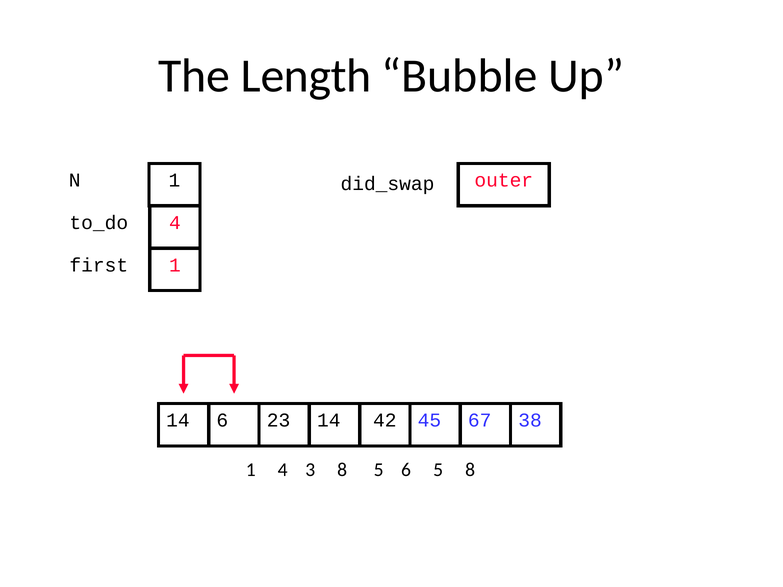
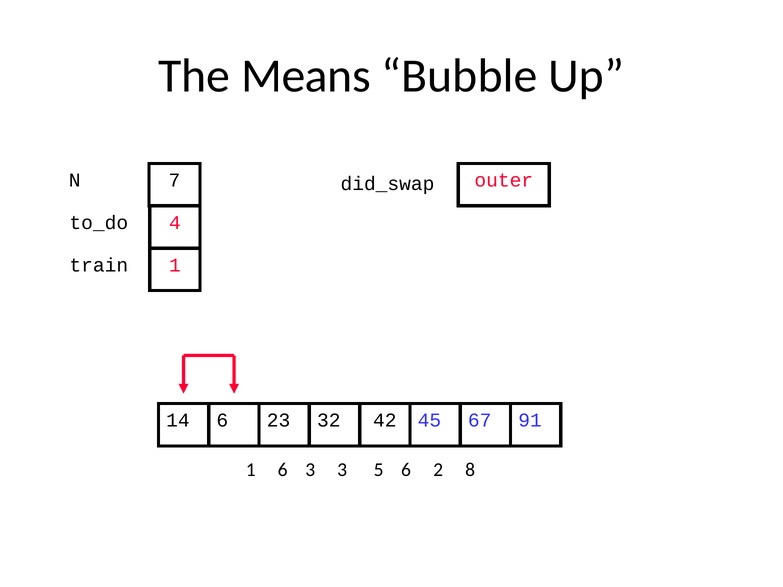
Length: Length -> Means
N 1: 1 -> 7
first: first -> train
6 14: 14 -> 32
38: 38 -> 91
1 4: 4 -> 6
3 8: 8 -> 3
6 5: 5 -> 2
